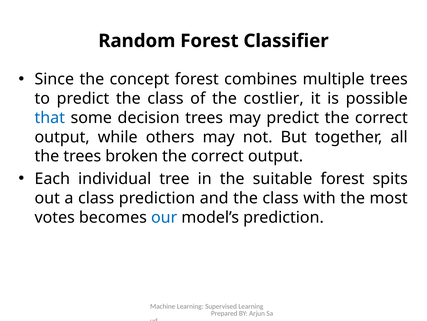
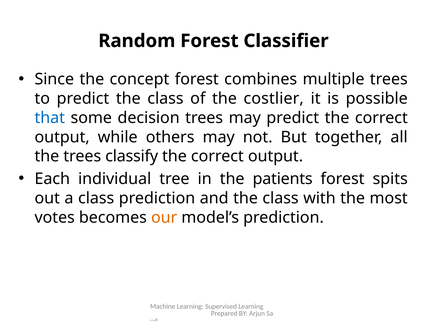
broken: broken -> classify
suitable: suitable -> patients
our colour: blue -> orange
